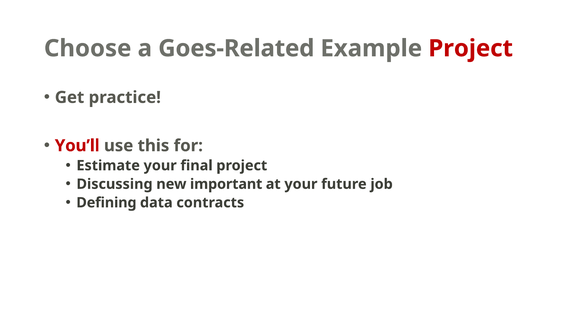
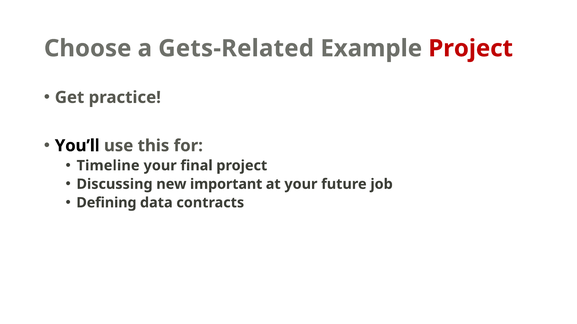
Goes-Related: Goes-Related -> Gets-Related
You’ll colour: red -> black
Estimate: Estimate -> Timeline
